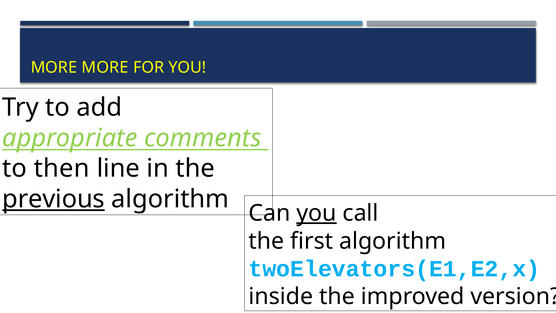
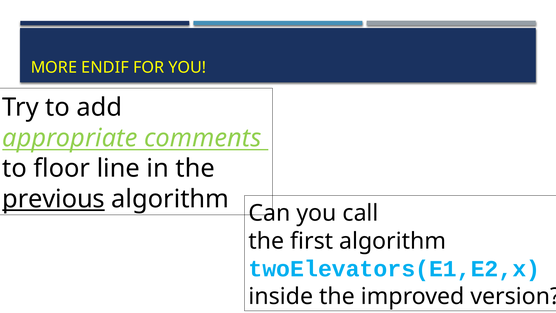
MORE MORE: MORE -> ENDIF
then: then -> floor
you at (317, 213) underline: present -> none
